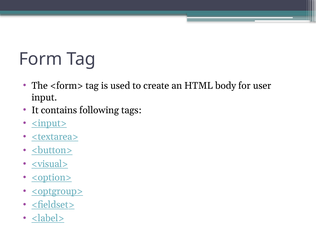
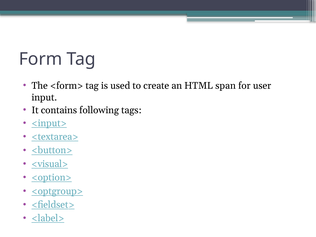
body: body -> span
